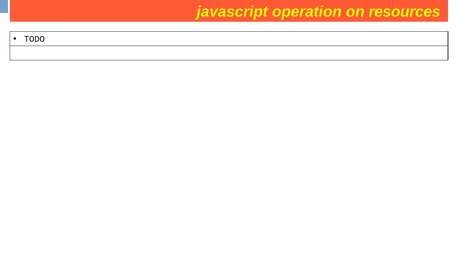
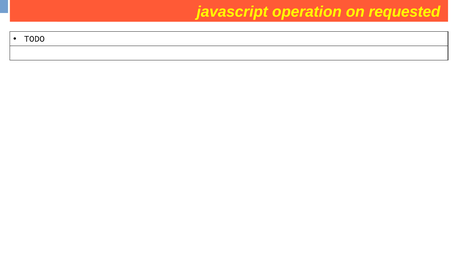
resources: resources -> requested
